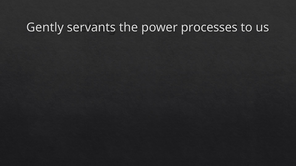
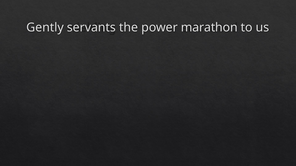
processes: processes -> marathon
